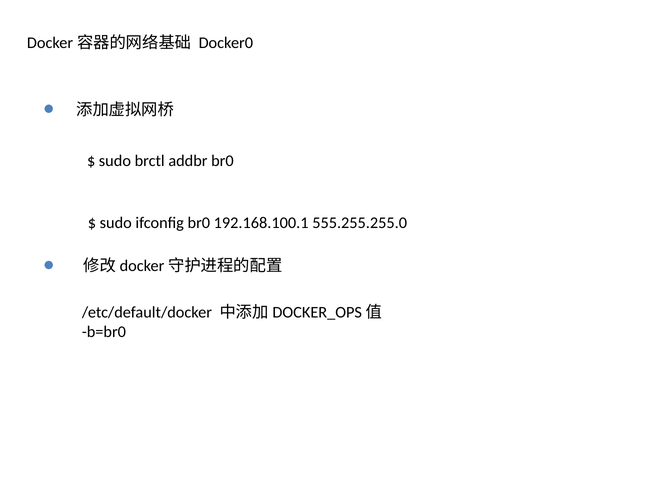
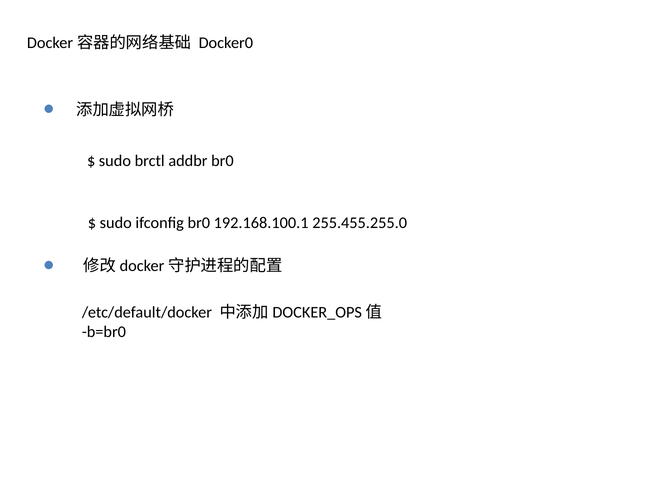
555.255.255.0: 555.255.255.0 -> 255.455.255.0
